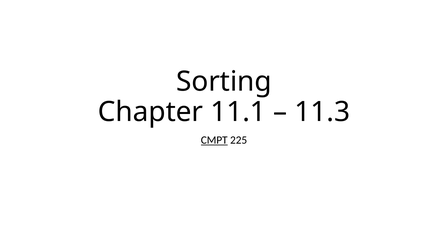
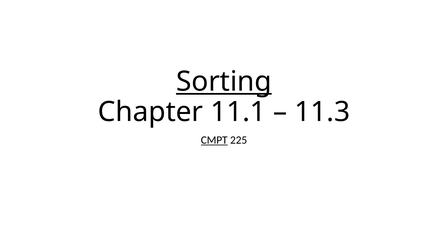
Sorting underline: none -> present
